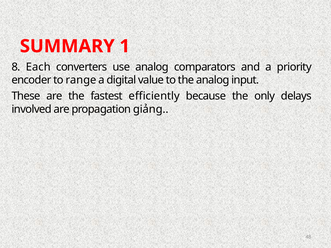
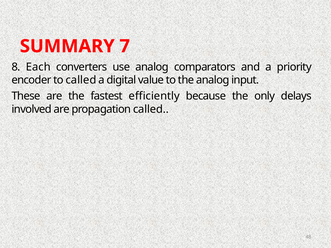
1: 1 -> 7
to range: range -> called
propagation giảng: giảng -> called
